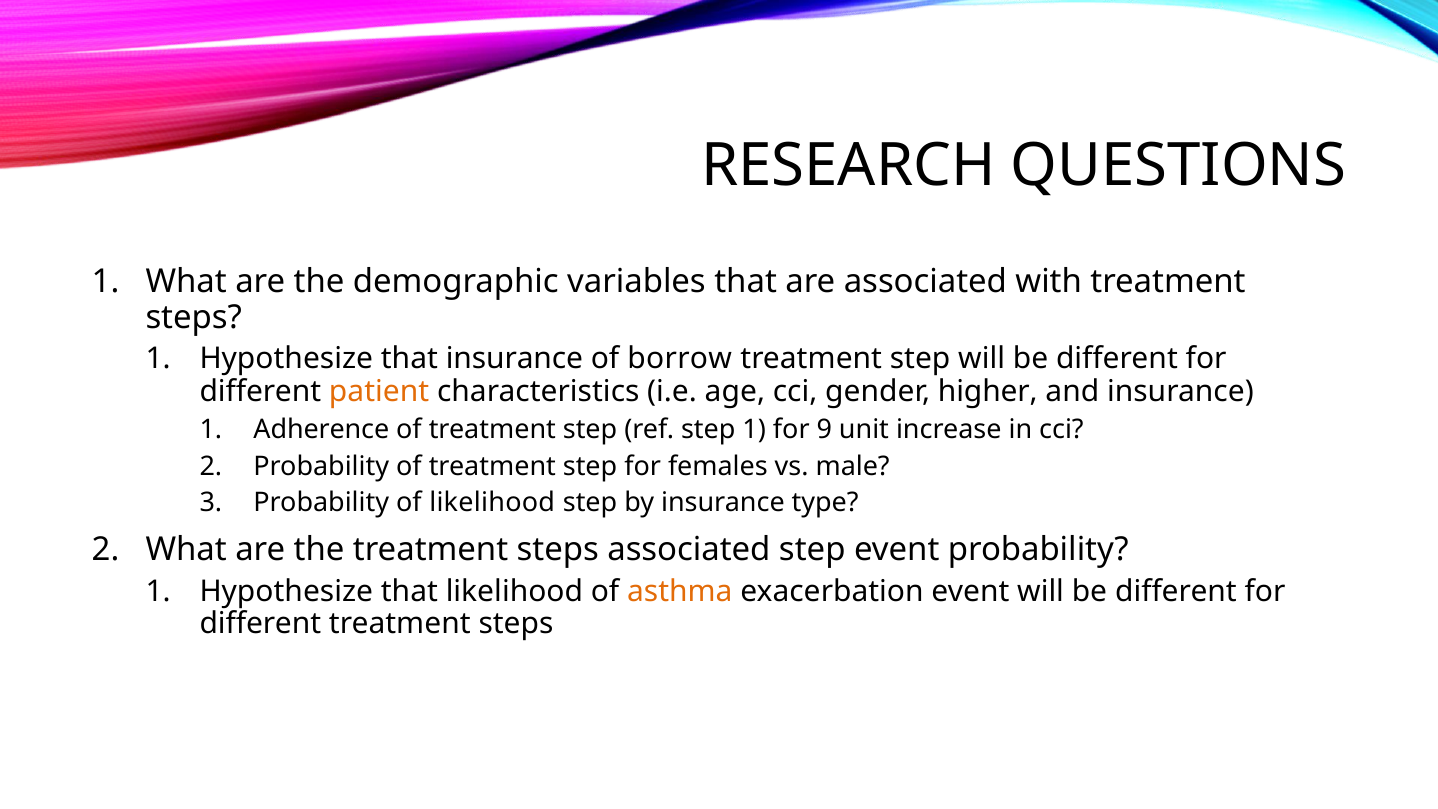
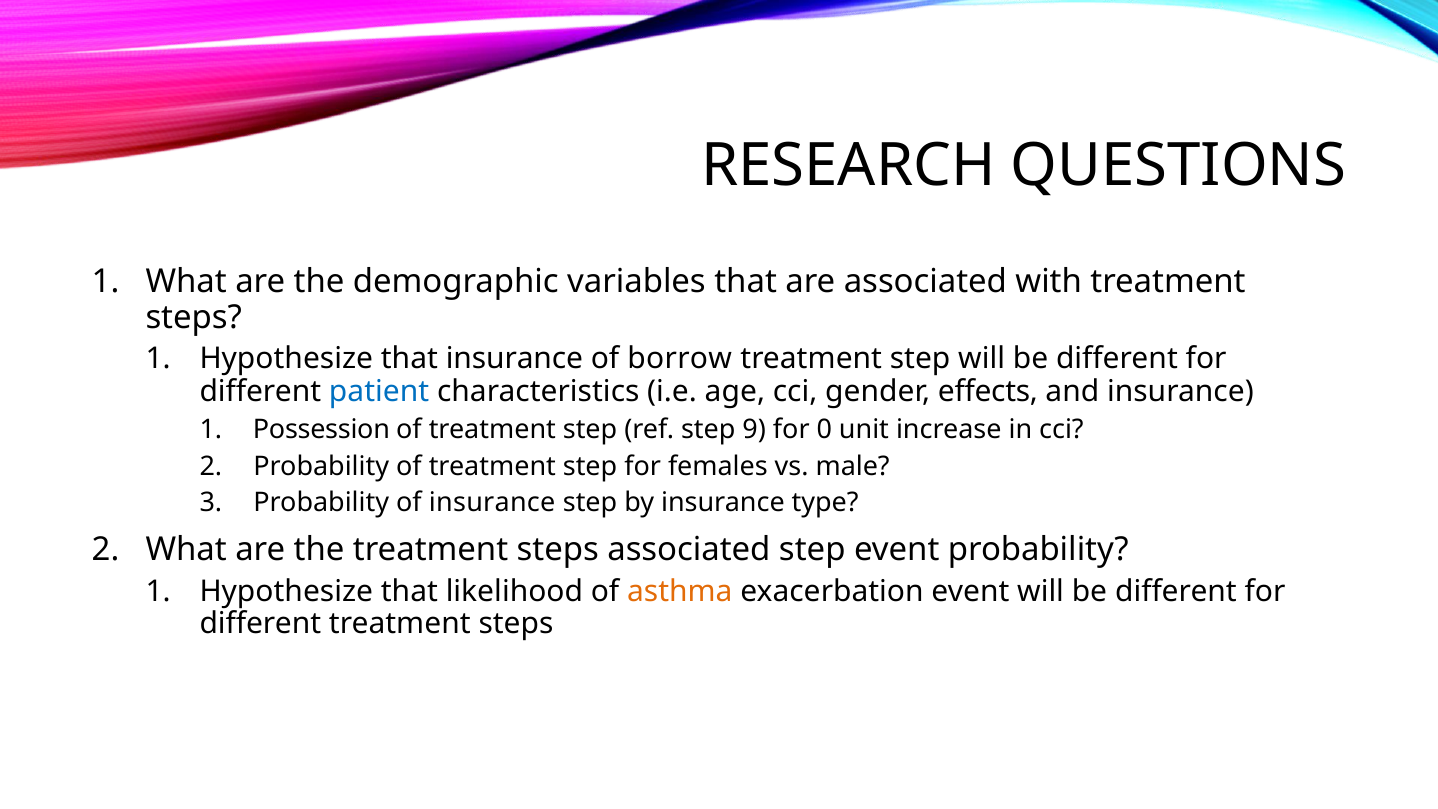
patient colour: orange -> blue
higher: higher -> effects
Adherence: Adherence -> Possession
step 1: 1 -> 9
9: 9 -> 0
of likelihood: likelihood -> insurance
